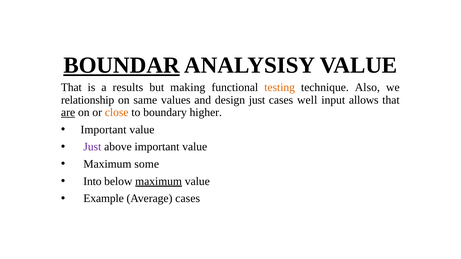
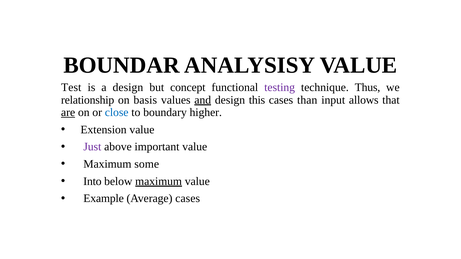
BOUNDAR underline: present -> none
That at (71, 88): That -> Test
a results: results -> design
making: making -> concept
testing colour: orange -> purple
Also: Also -> Thus
same: same -> basis
and underline: none -> present
design just: just -> this
well: well -> than
close colour: orange -> blue
Important at (104, 130): Important -> Extension
